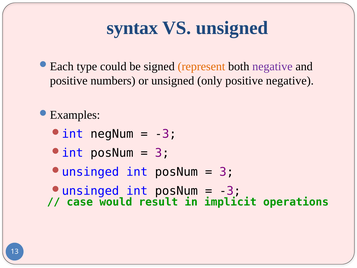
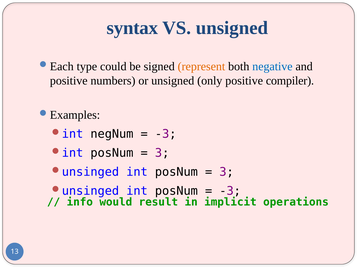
negative at (272, 66) colour: purple -> blue
positive negative: negative -> compiler
case: case -> info
